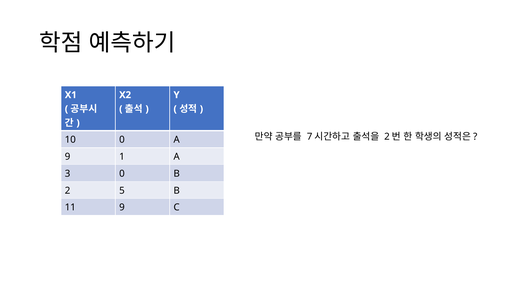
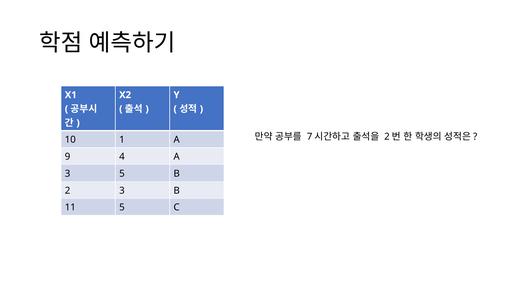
10 0: 0 -> 1
1: 1 -> 4
3 0: 0 -> 5
2 5: 5 -> 3
11 9: 9 -> 5
